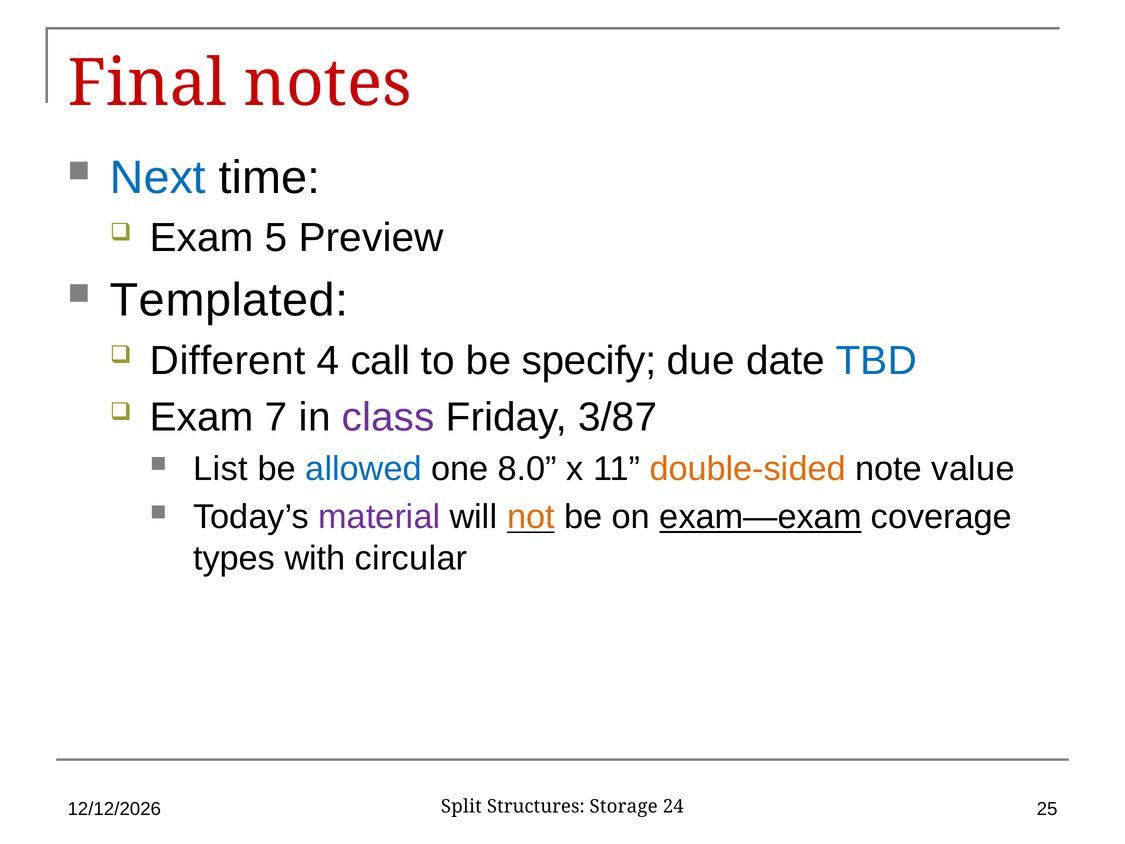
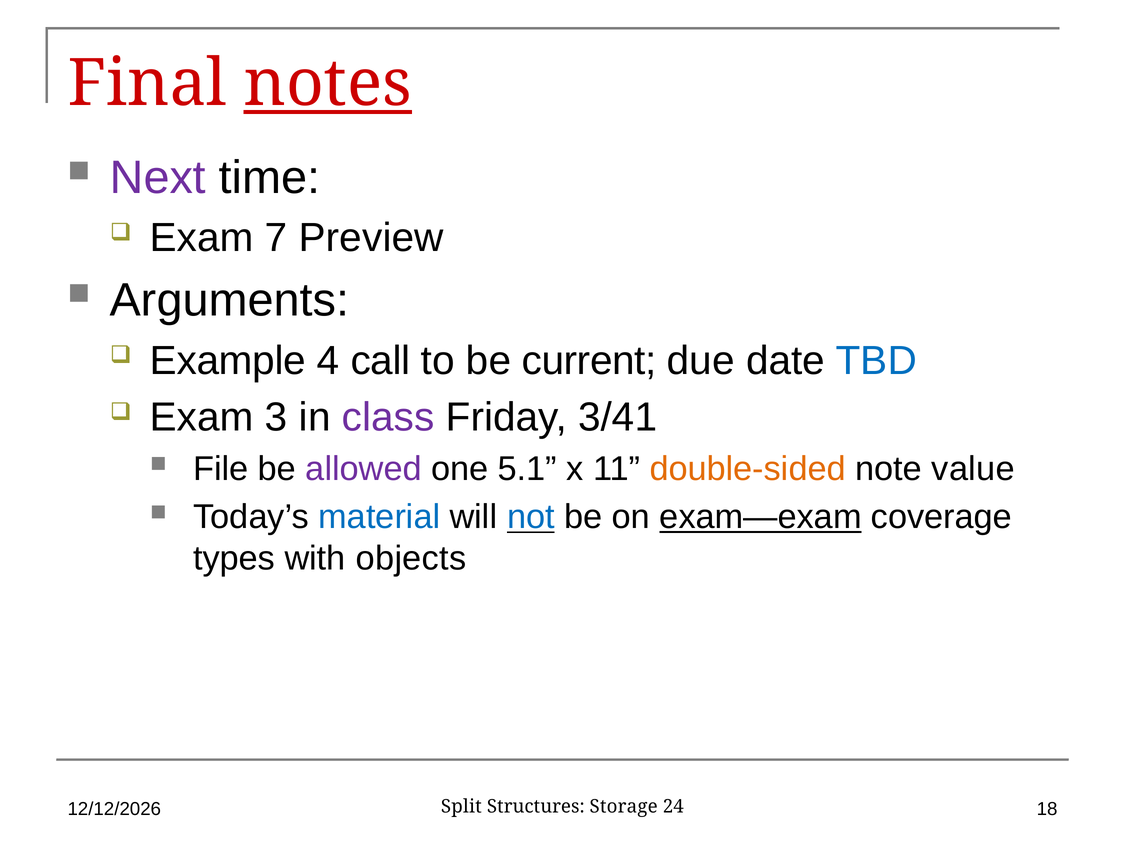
notes underline: none -> present
Next colour: blue -> purple
5: 5 -> 7
Templated: Templated -> Arguments
Different: Different -> Example
specify: specify -> current
7: 7 -> 3
3/87: 3/87 -> 3/41
List: List -> File
allowed colour: blue -> purple
8.0: 8.0 -> 5.1
material colour: purple -> blue
not colour: orange -> blue
circular: circular -> objects
25: 25 -> 18
